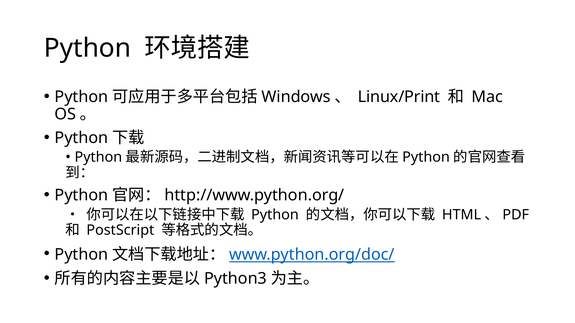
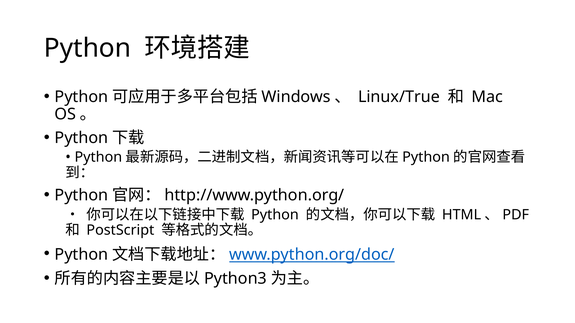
Linux/Print: Linux/Print -> Linux/True
